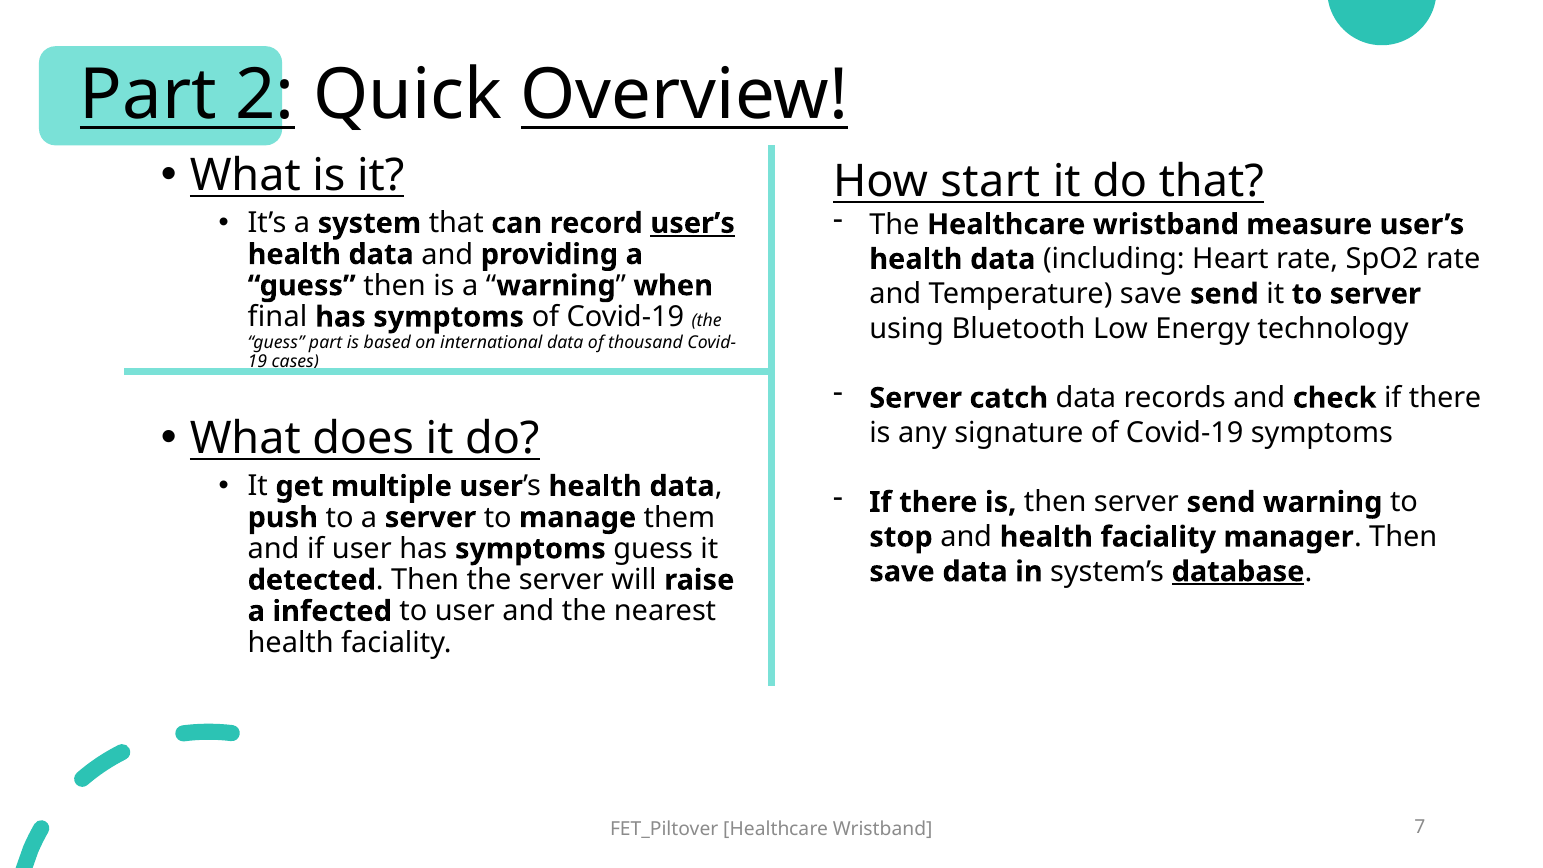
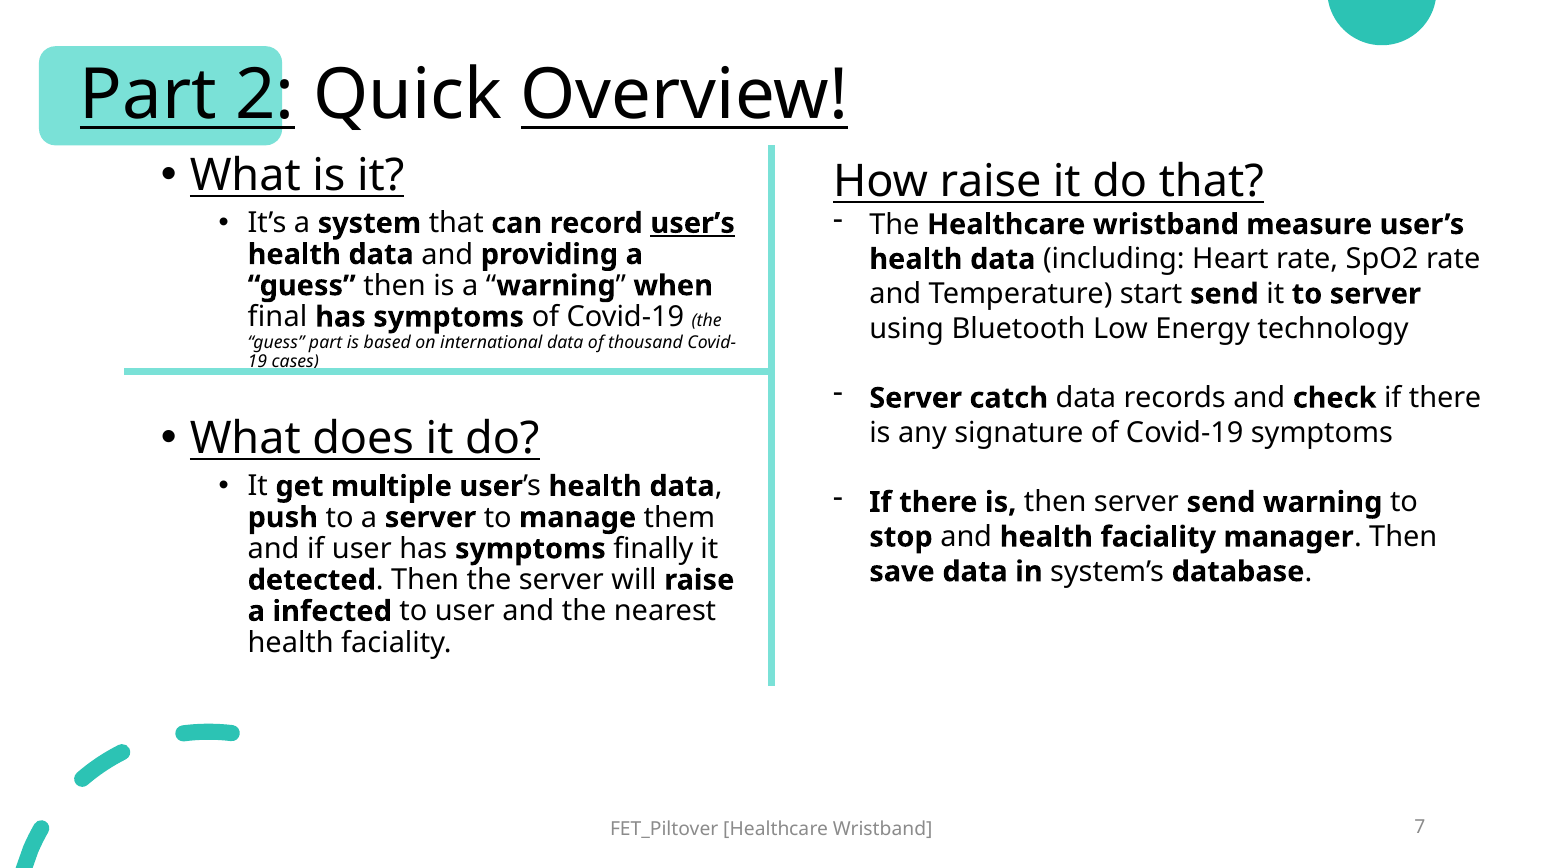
How start: start -> raise
Temperature save: save -> start
symptoms guess: guess -> finally
database underline: present -> none
